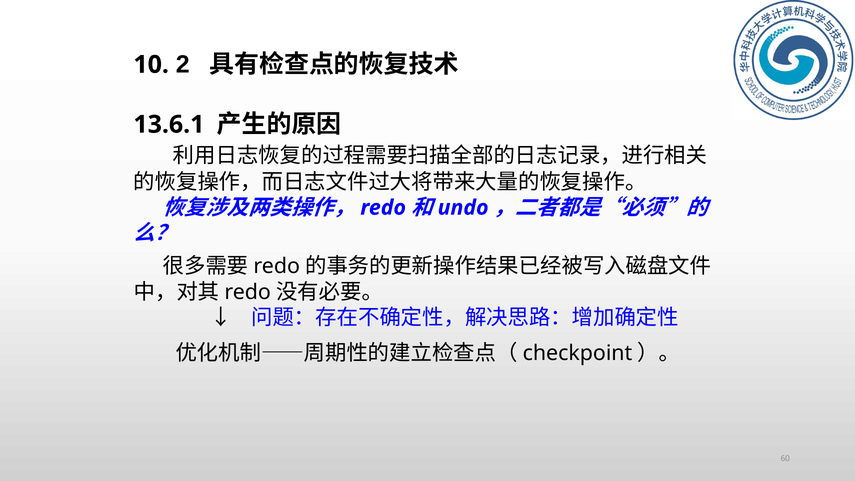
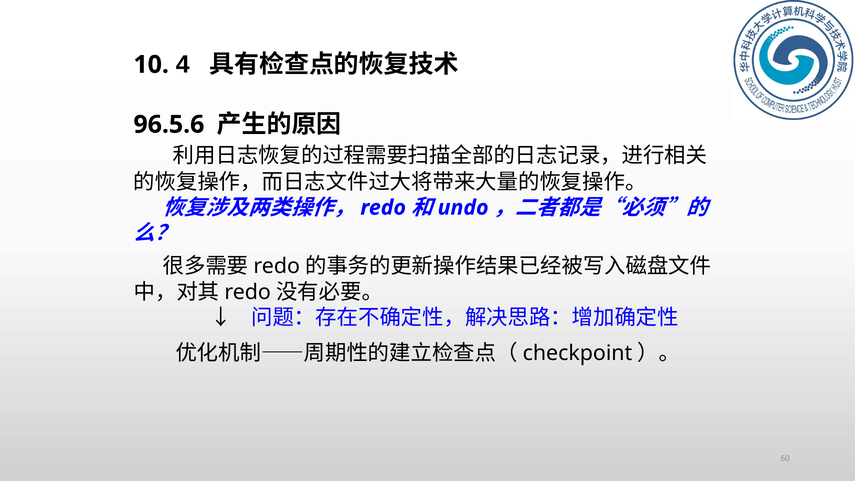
2: 2 -> 4
13.6.1: 13.6.1 -> 96.5.6
